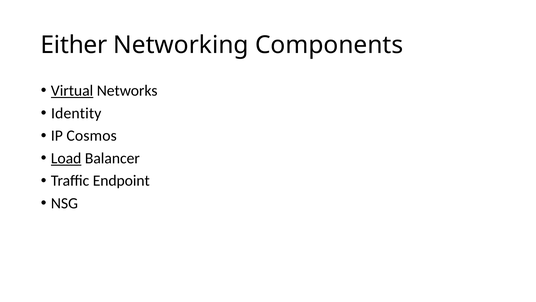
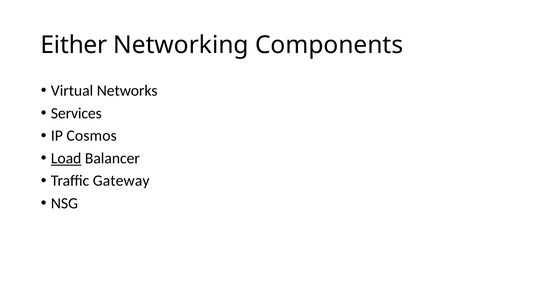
Virtual underline: present -> none
Identity: Identity -> Services
Endpoint: Endpoint -> Gateway
